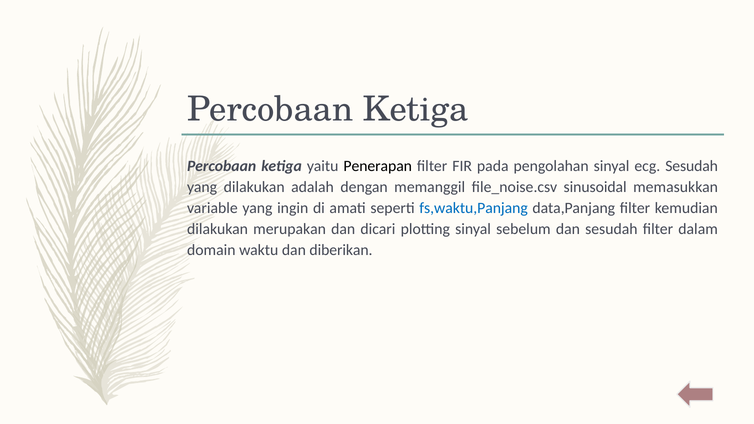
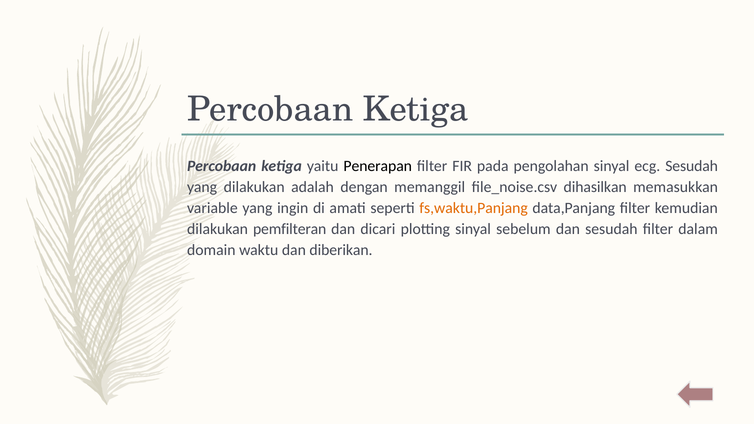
sinusoidal: sinusoidal -> dihasilkan
fs,waktu,Panjang colour: blue -> orange
merupakan: merupakan -> pemfilteran
